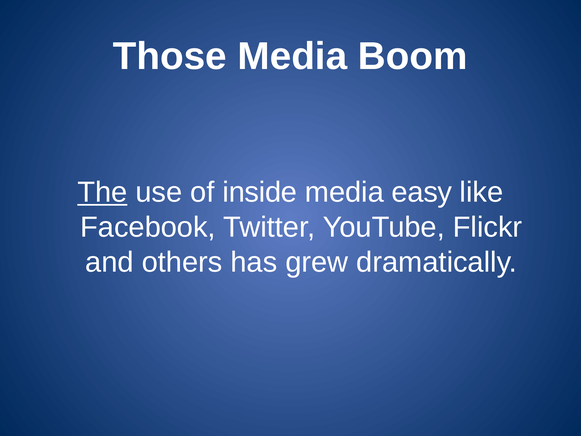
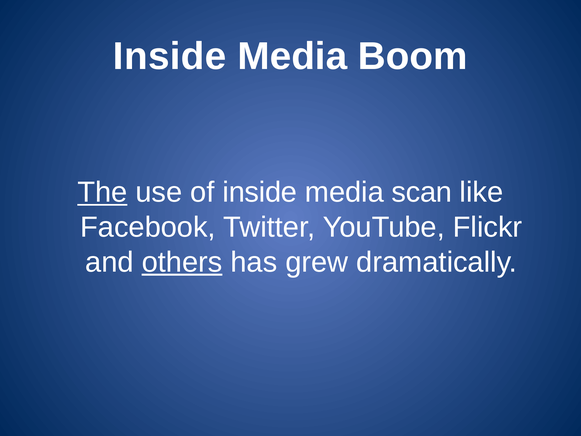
Those at (170, 56): Those -> Inside
easy: easy -> scan
others underline: none -> present
